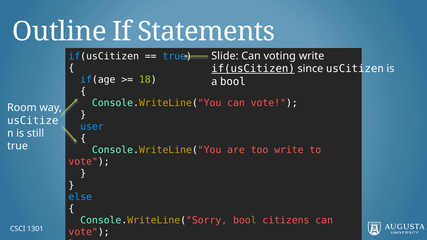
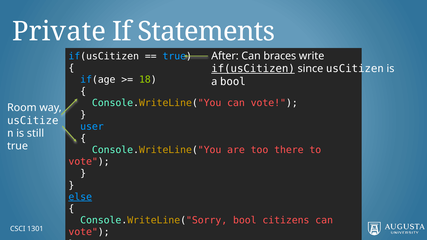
Outline: Outline -> Private
Slide: Slide -> After
voting: voting -> braces
too write: write -> there
else underline: none -> present
